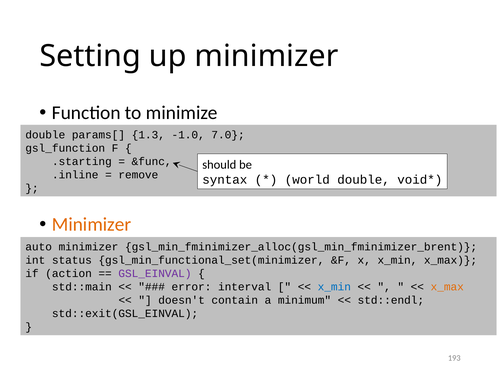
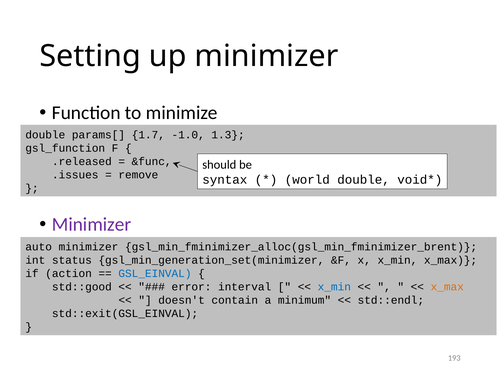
1.3: 1.3 -> 1.7
7.0: 7.0 -> 1.3
.starting: .starting -> .released
.inline: .inline -> .issues
Minimizer at (92, 225) colour: orange -> purple
gsl_min_functional_set(minimizer: gsl_min_functional_set(minimizer -> gsl_min_generation_set(minimizer
GSL_EINVAL colour: purple -> blue
std::main: std::main -> std::good
